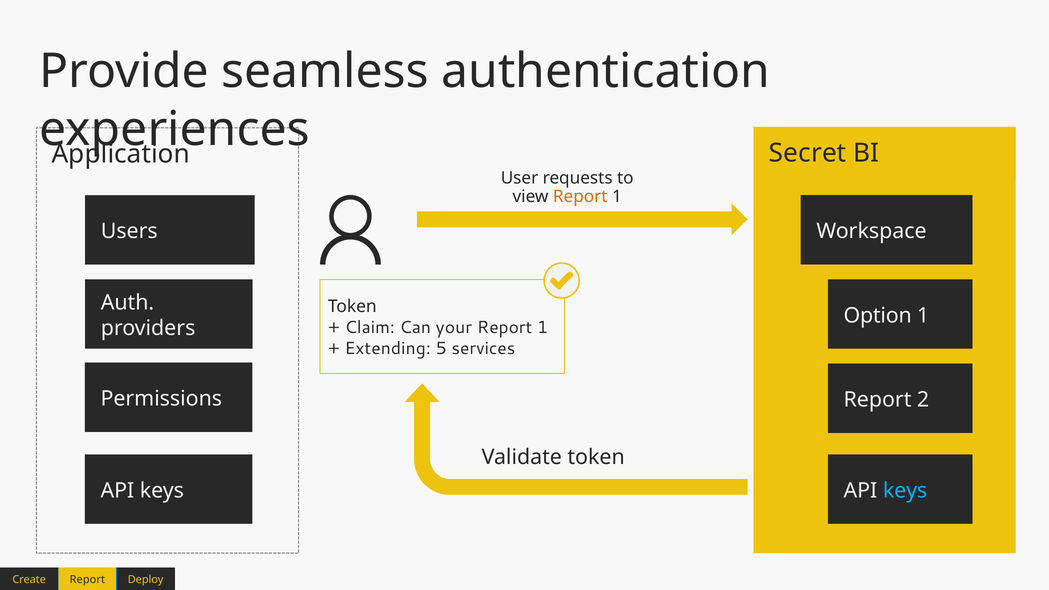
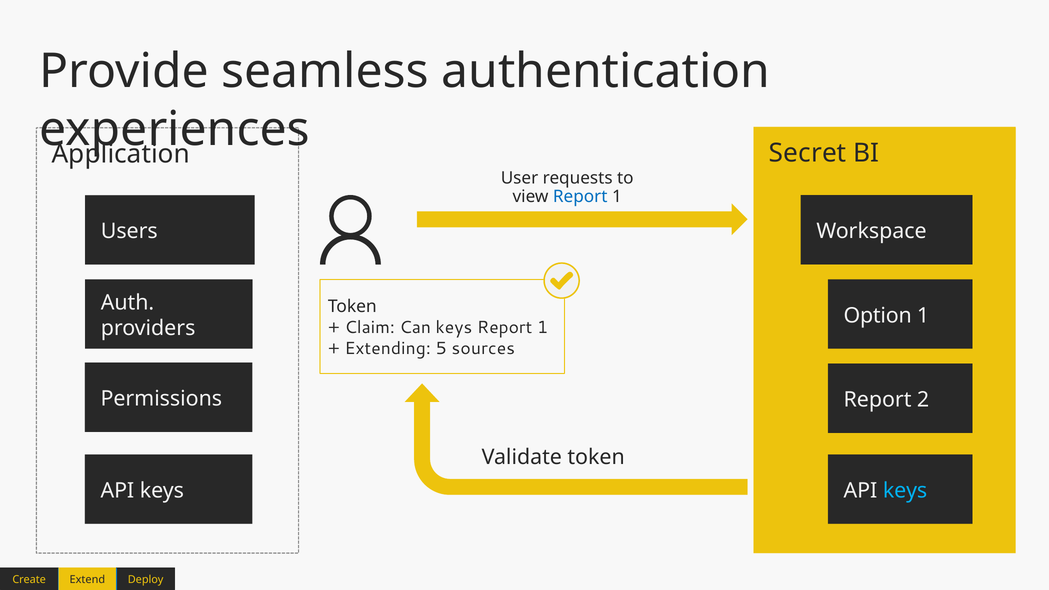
Report at (580, 197) colour: orange -> blue
Can your: your -> keys
services: services -> sources
Report at (87, 580): Report -> Extend
